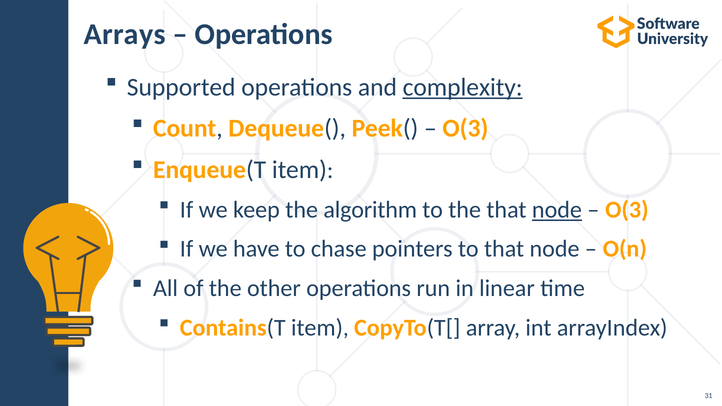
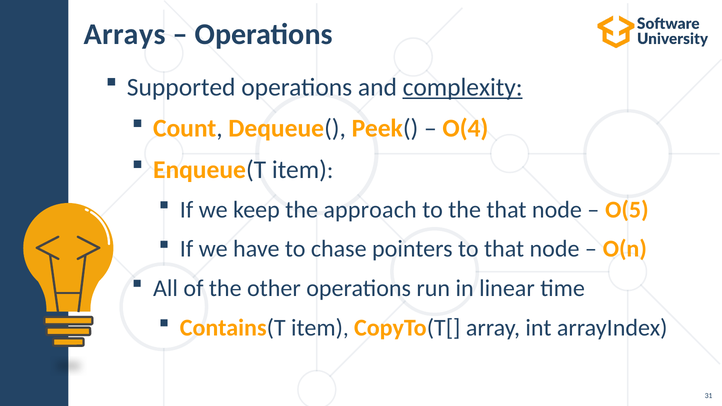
O(3 at (465, 128): O(3 -> O(4
algorithm: algorithm -> approach
node at (557, 210) underline: present -> none
O(3 at (627, 210): O(3 -> O(5
